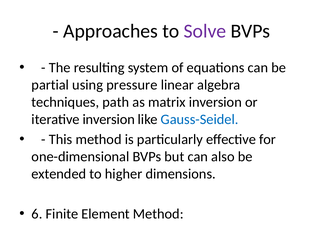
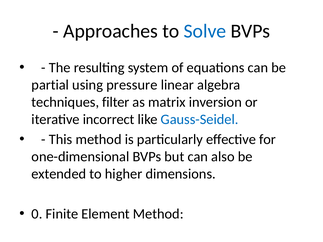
Solve colour: purple -> blue
path: path -> filter
iterative inversion: inversion -> incorrect
6: 6 -> 0
